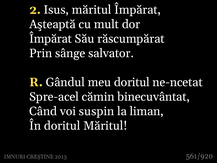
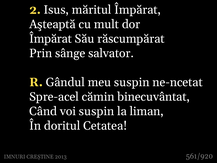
meu doritul: doritul -> suspin
doritul Măritul: Măritul -> Cetatea
